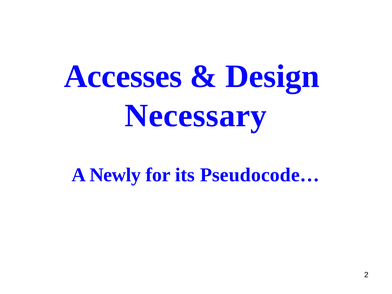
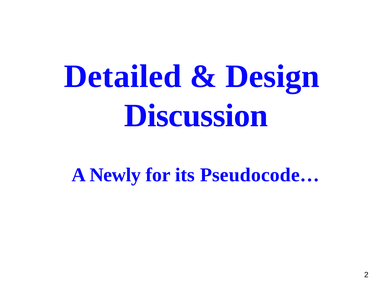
Accesses: Accesses -> Detailed
Necessary: Necessary -> Discussion
